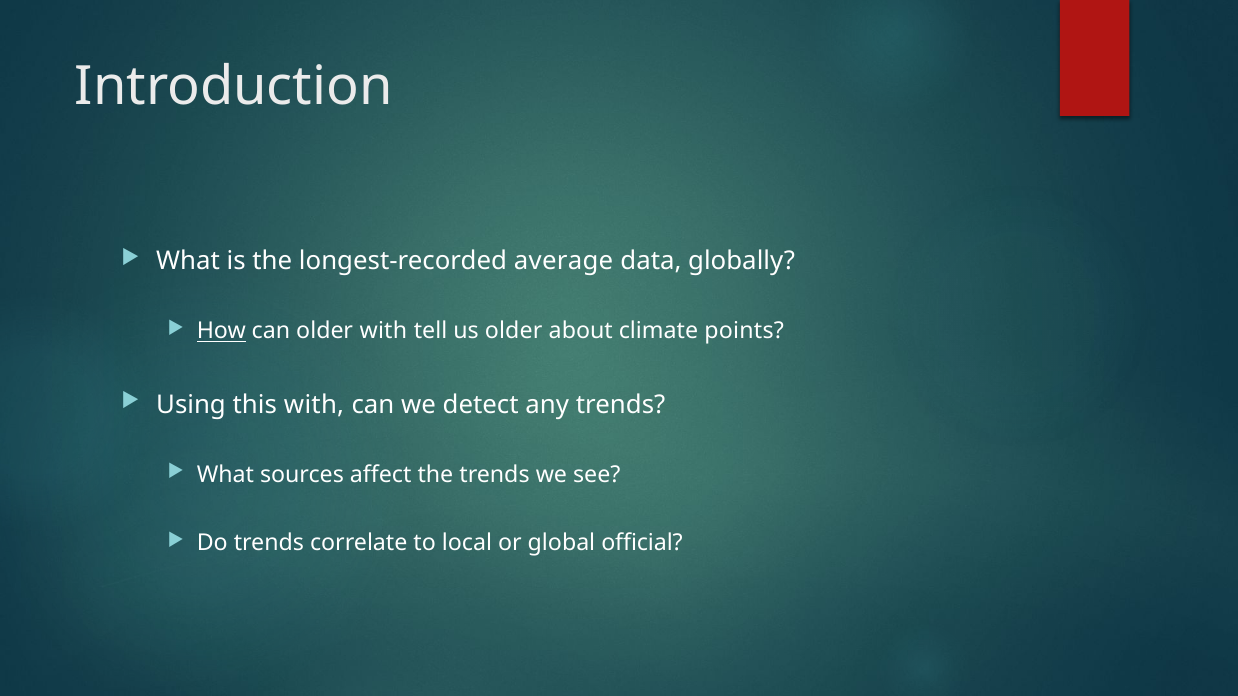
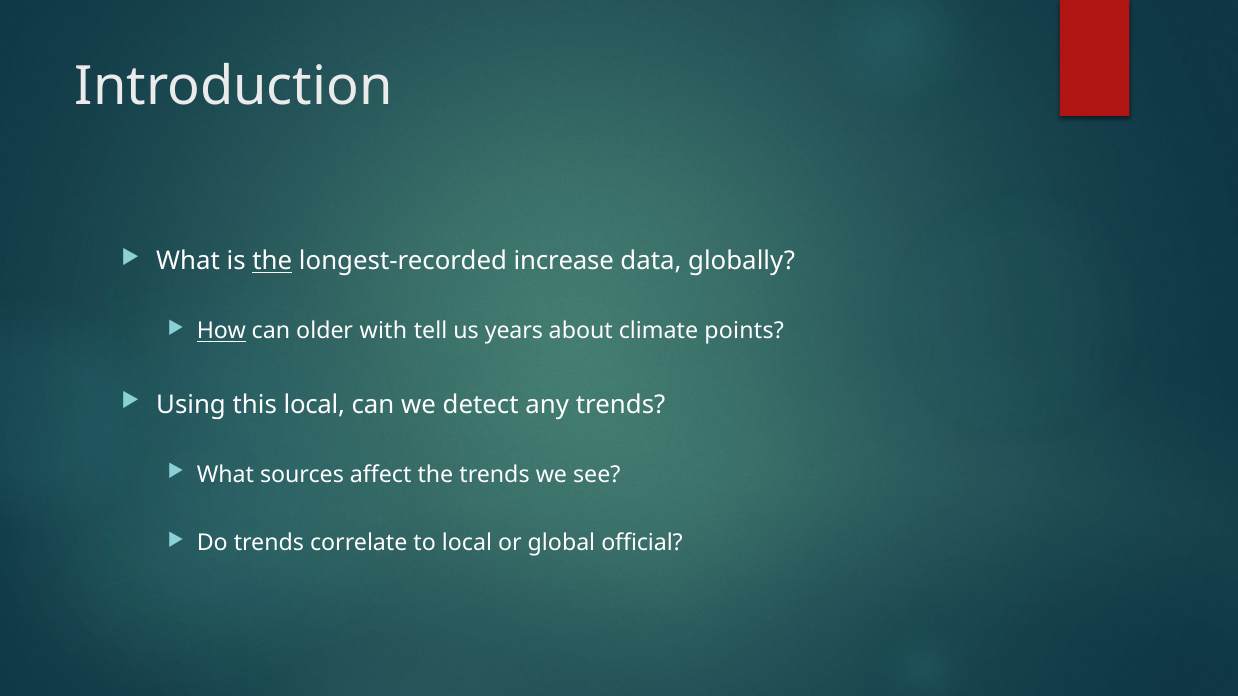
the at (272, 261) underline: none -> present
average: average -> increase
us older: older -> years
this with: with -> local
